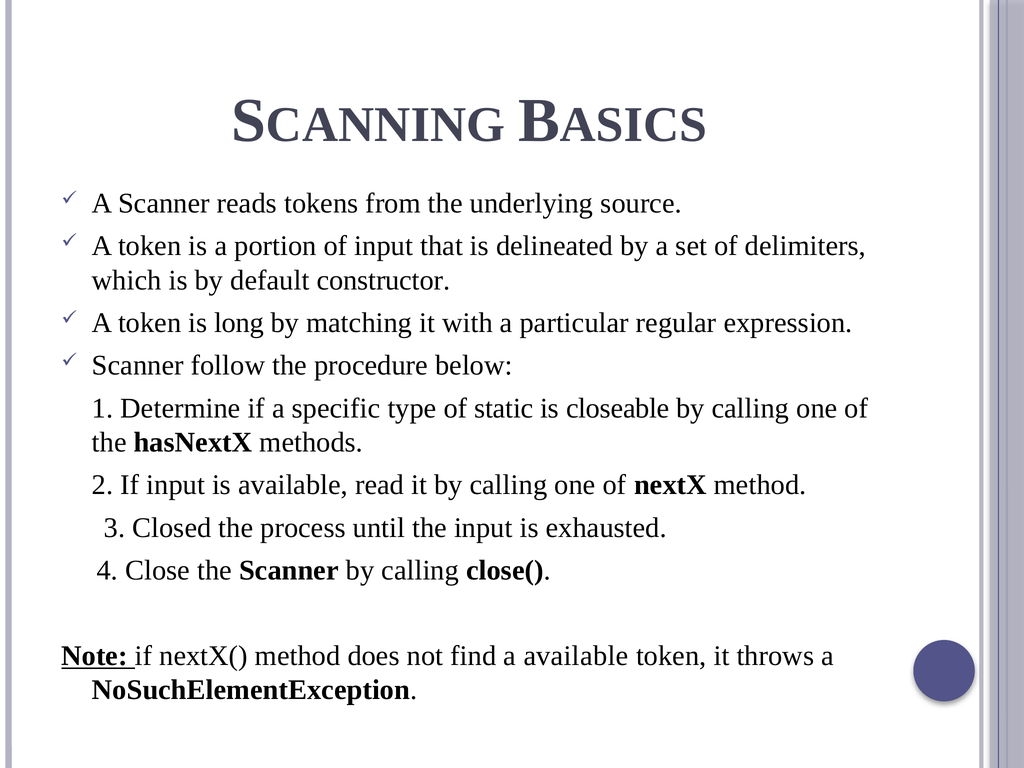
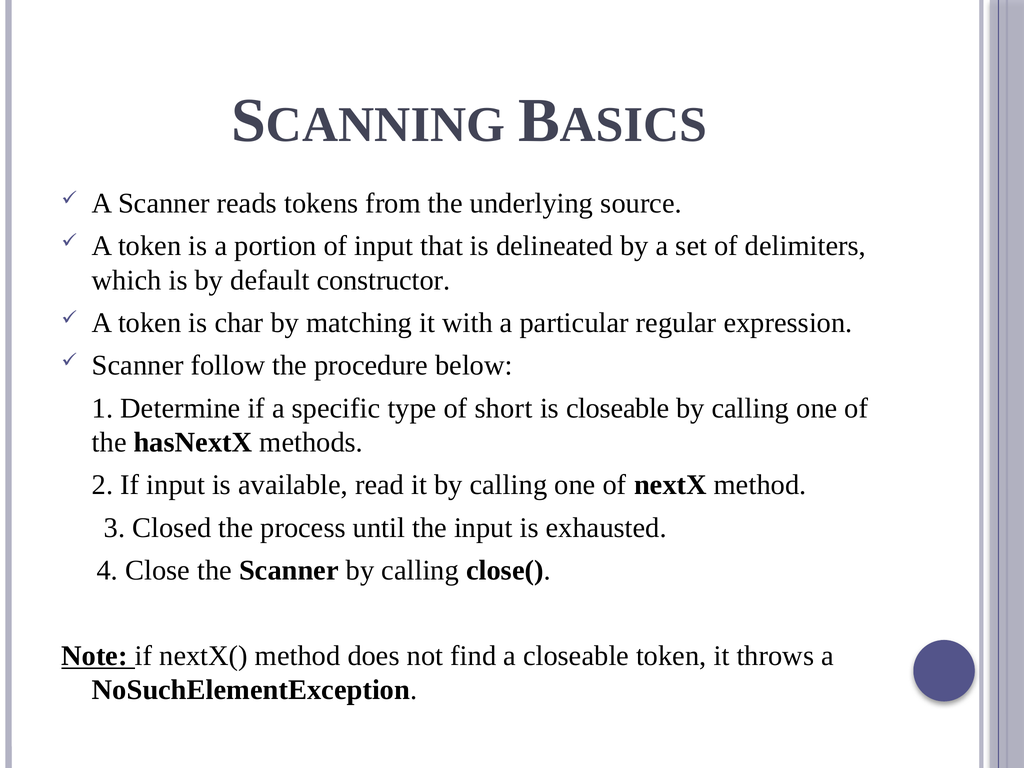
long: long -> char
static: static -> short
a available: available -> closeable
